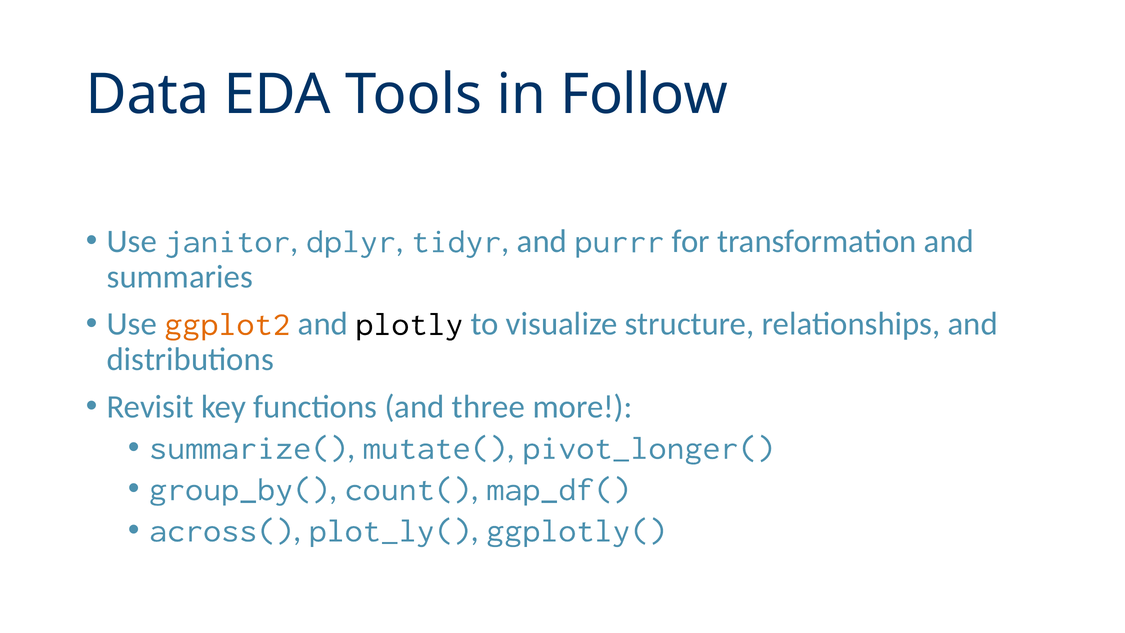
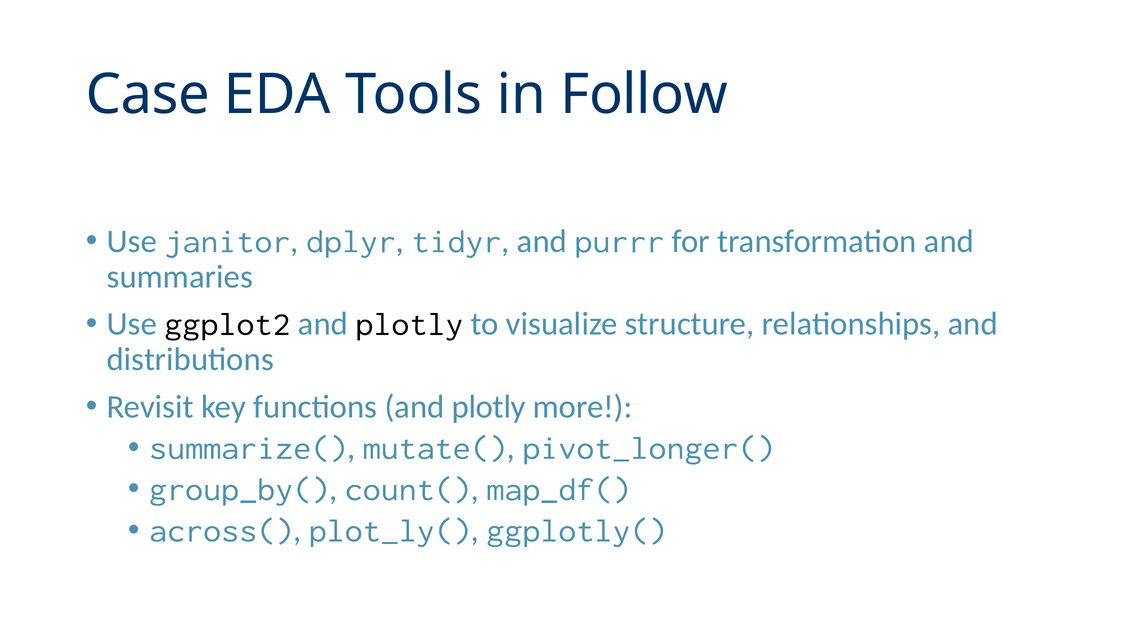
Data: Data -> Case
ggplot2 colour: orange -> black
functions and three: three -> plotly
